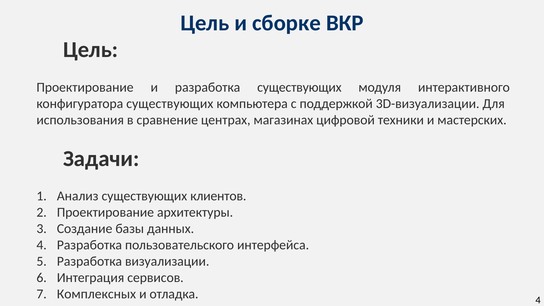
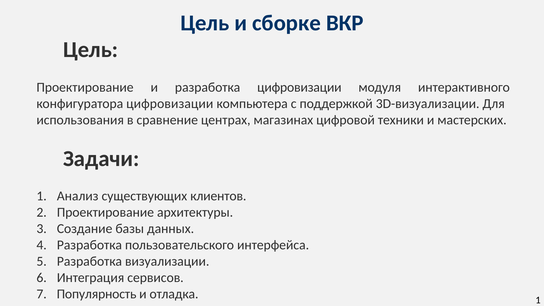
разработка существующих: существующих -> цифровизации
конфигуратора существующих: существующих -> цифровизации
Комплексных: Комплексных -> Популярность
отладка 4: 4 -> 1
